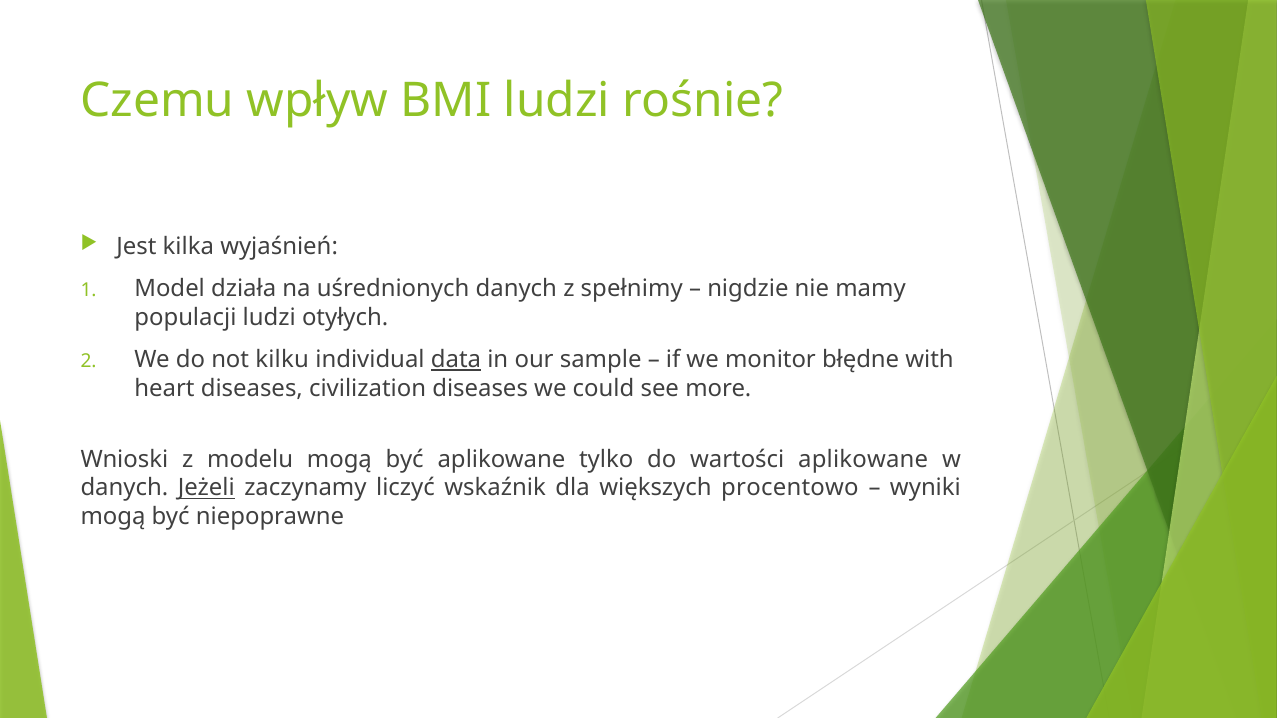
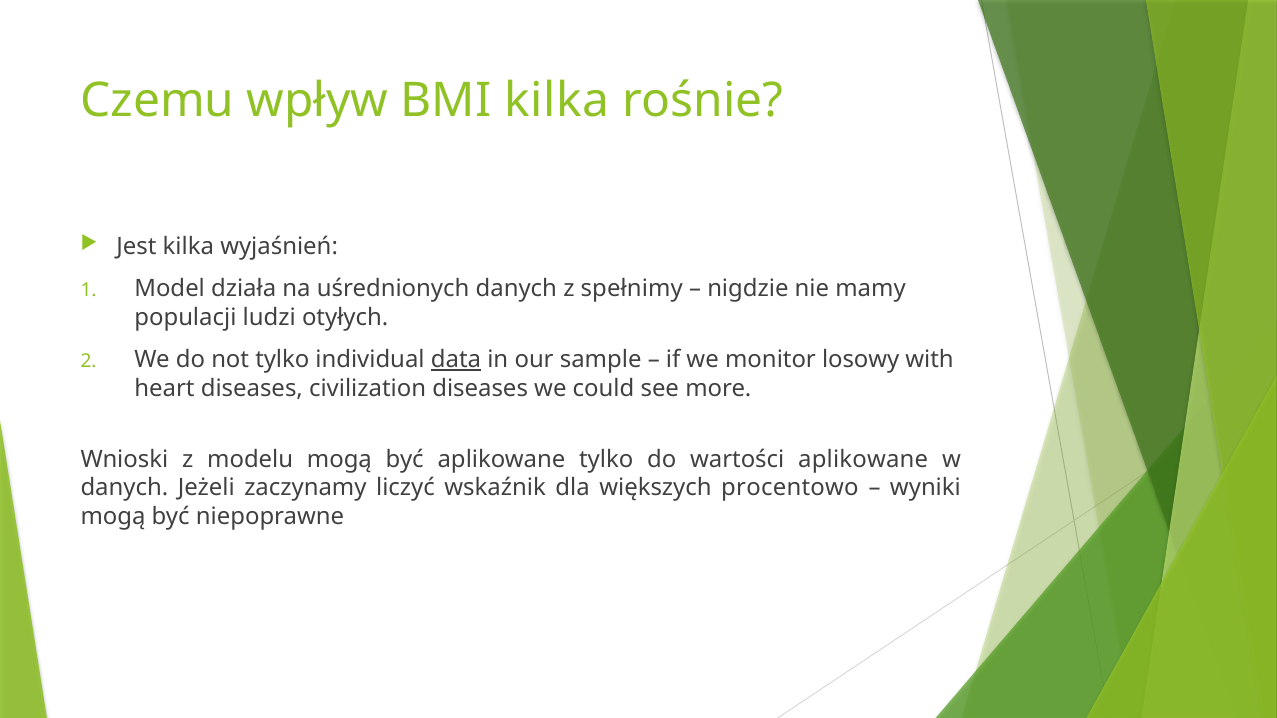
BMI ludzi: ludzi -> kilka
not kilku: kilku -> tylko
błędne: błędne -> losowy
Jeżeli underline: present -> none
